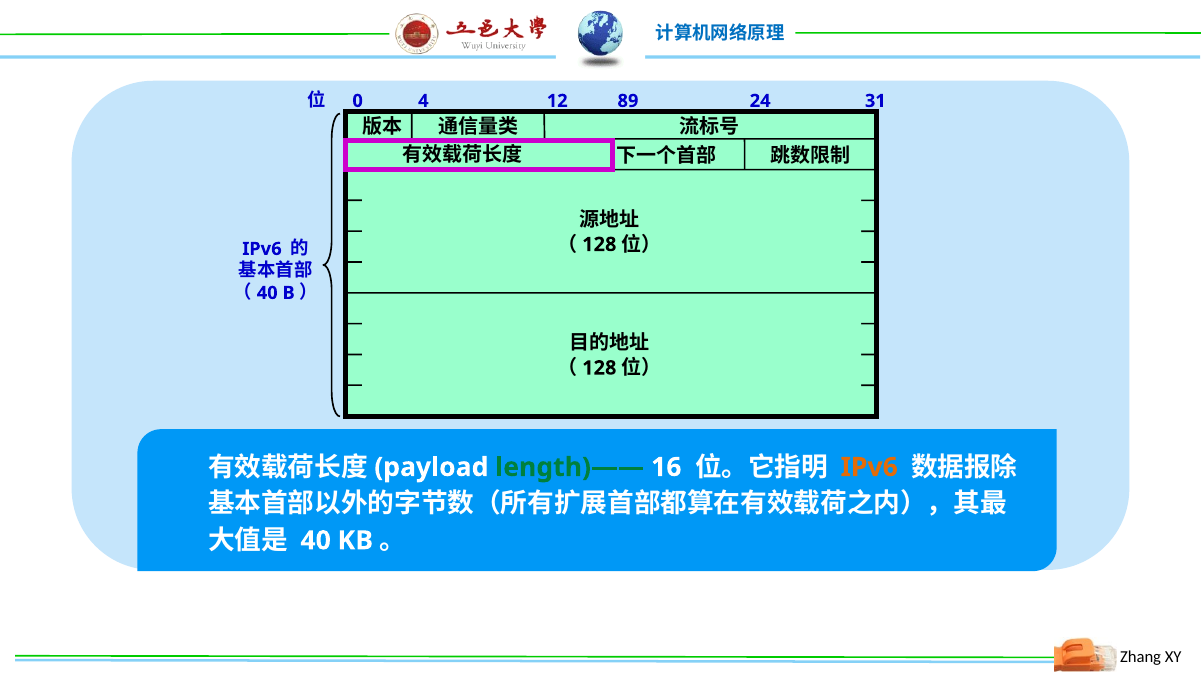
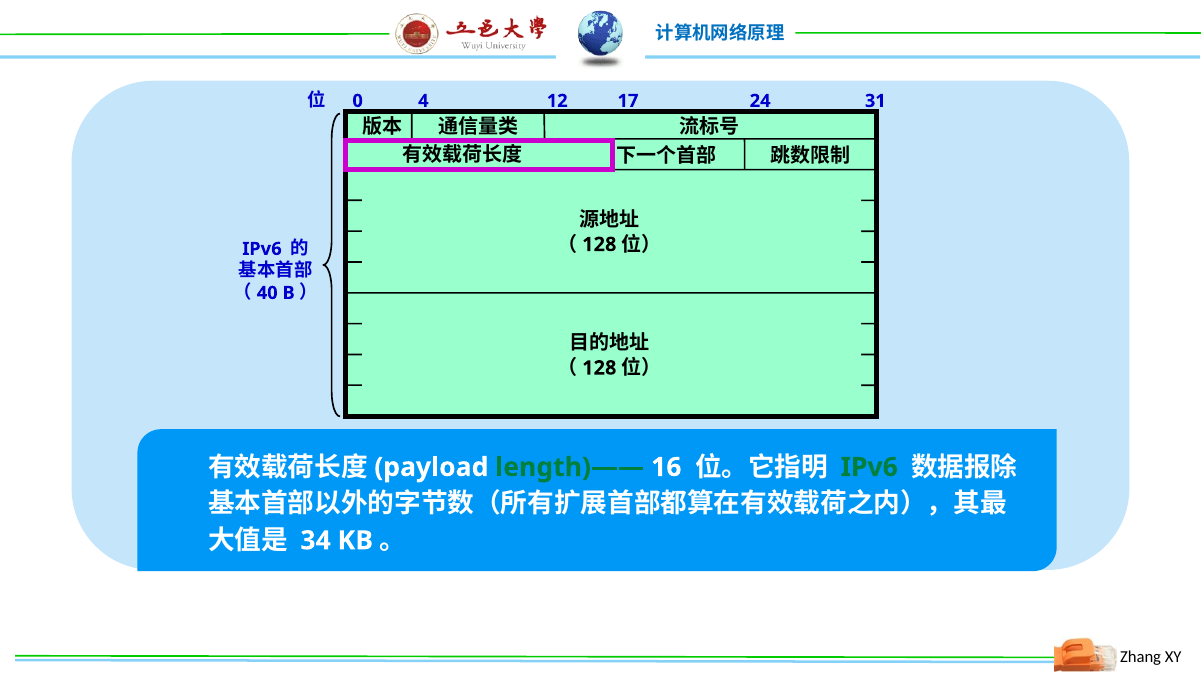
89: 89 -> 17
IPv6 at (869, 468) colour: orange -> green
40 at (316, 541): 40 -> 34
